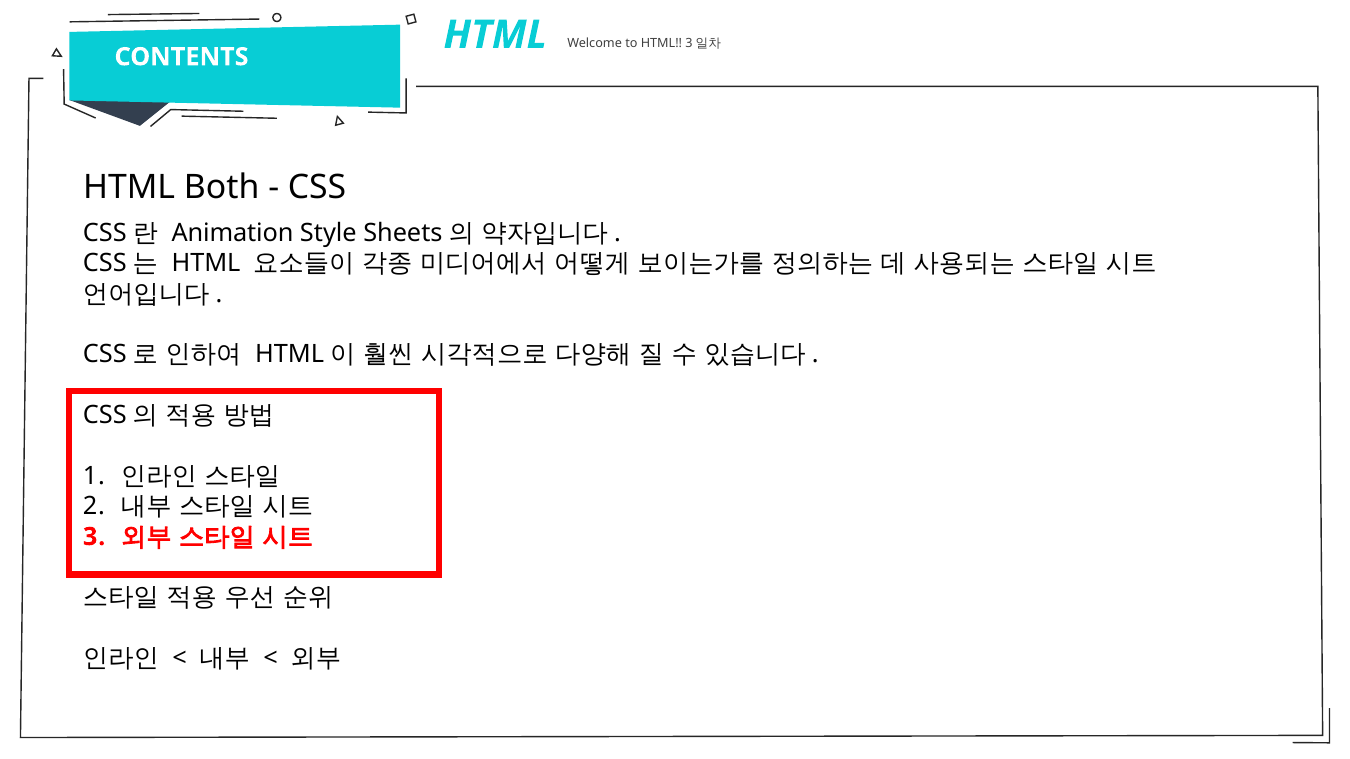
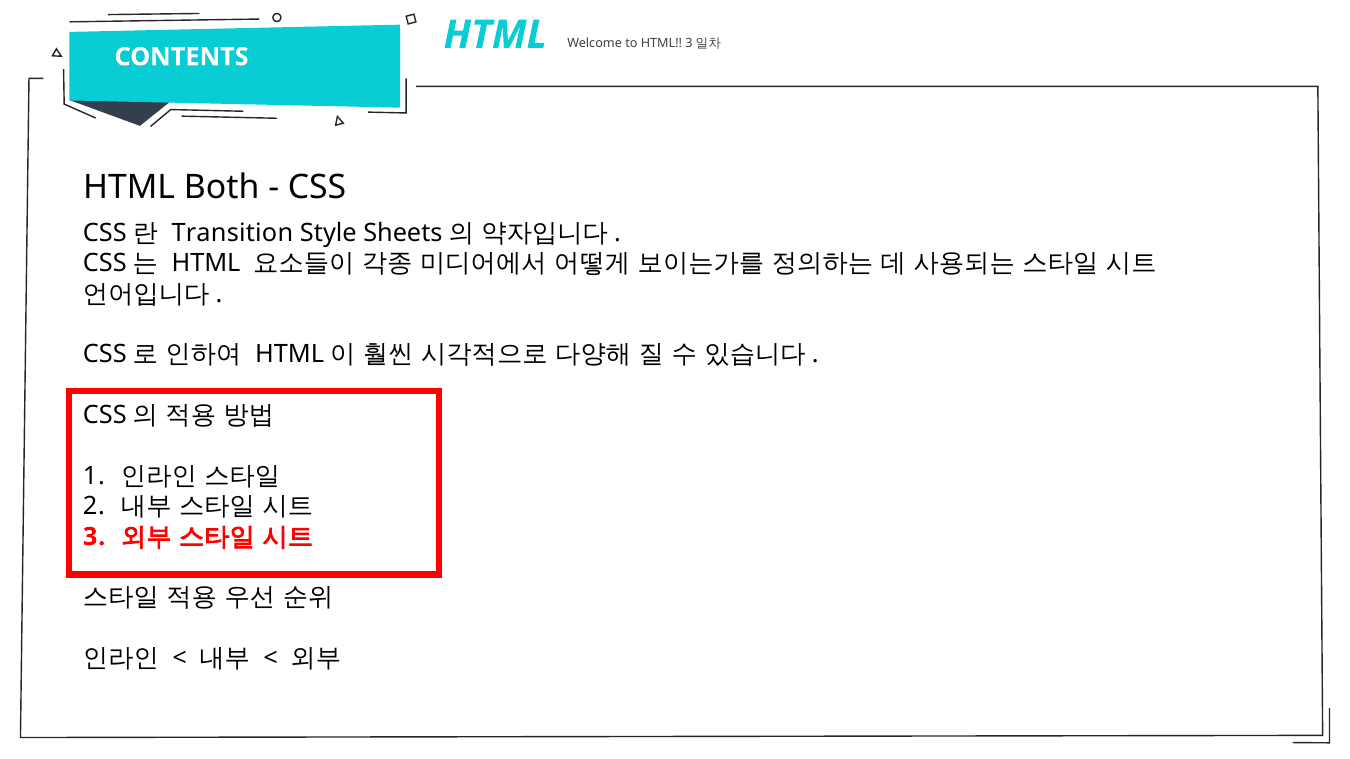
Animation: Animation -> Transition
